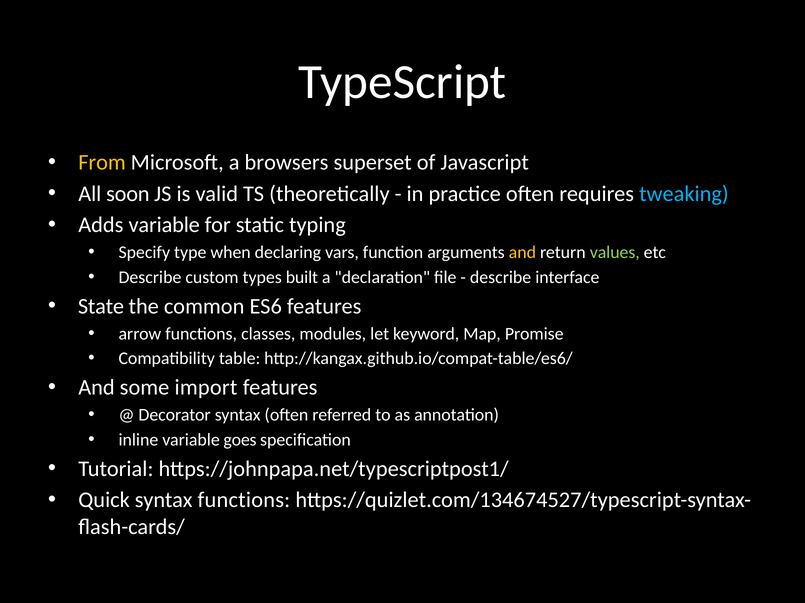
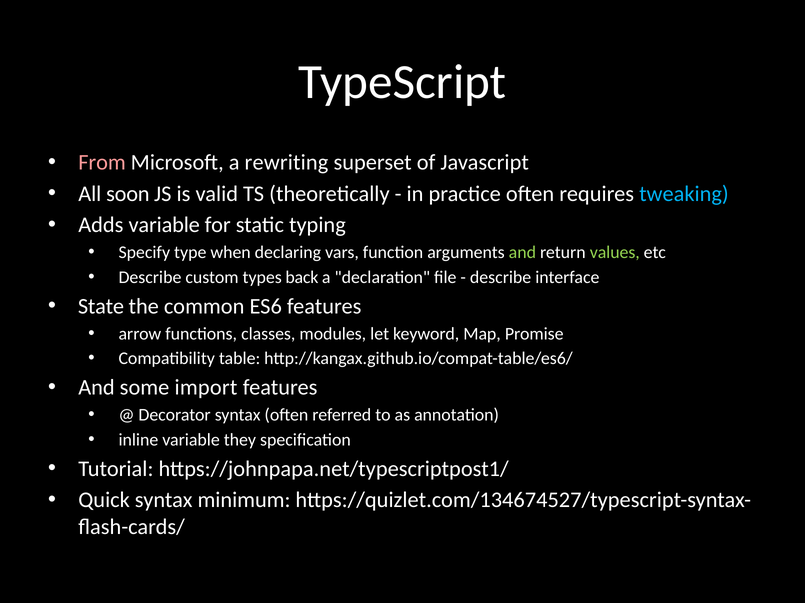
From colour: yellow -> pink
browsers: browsers -> rewriting
and at (522, 253) colour: yellow -> light green
built: built -> back
goes: goes -> they
syntax functions: functions -> minimum
